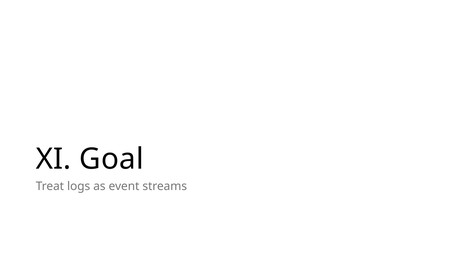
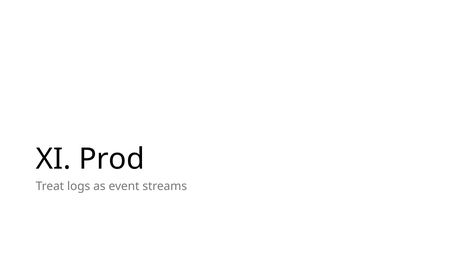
Goal: Goal -> Prod
